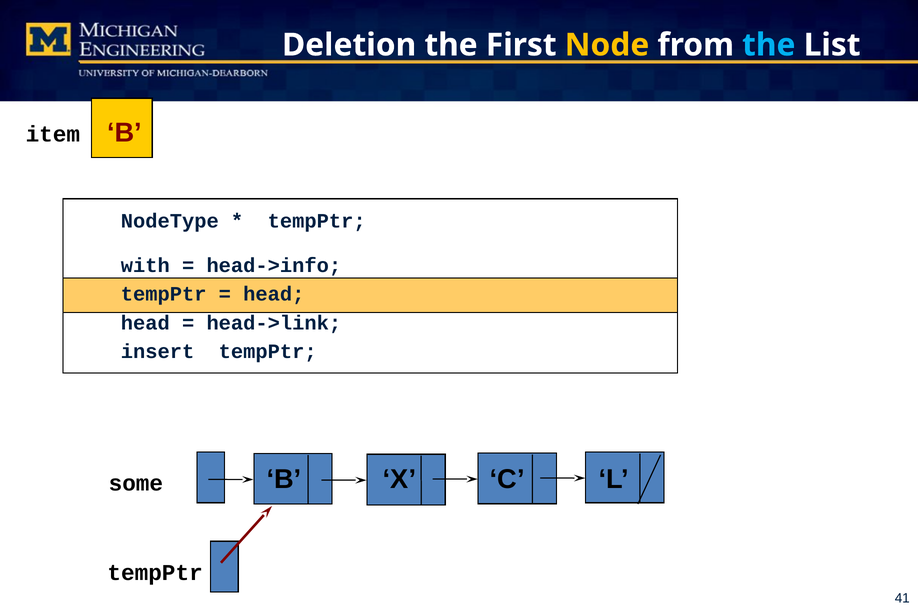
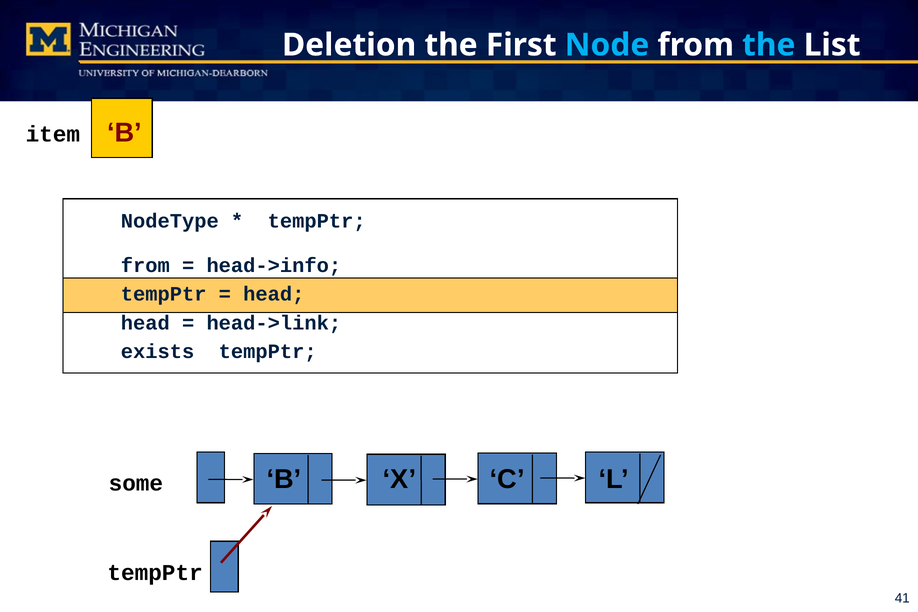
Node colour: yellow -> light blue
with at (145, 266): with -> from
insert: insert -> exists
